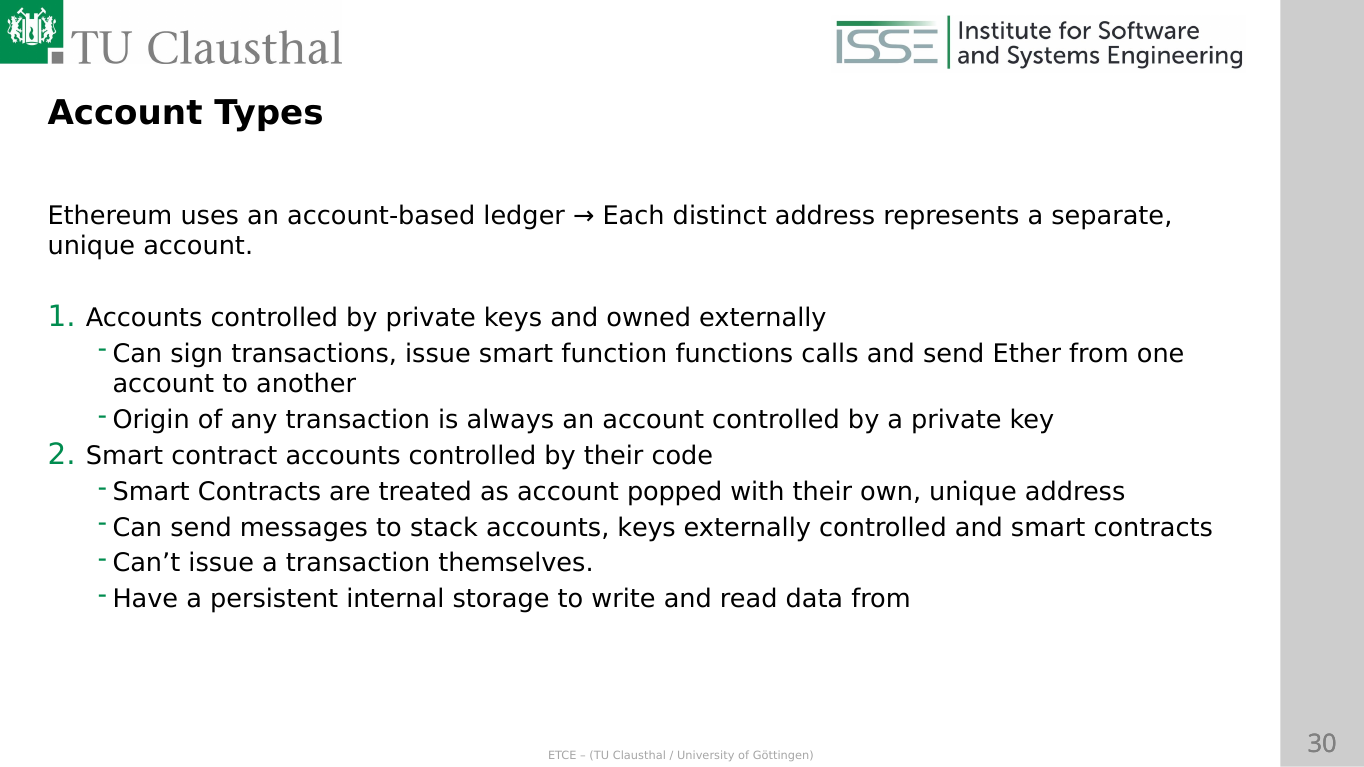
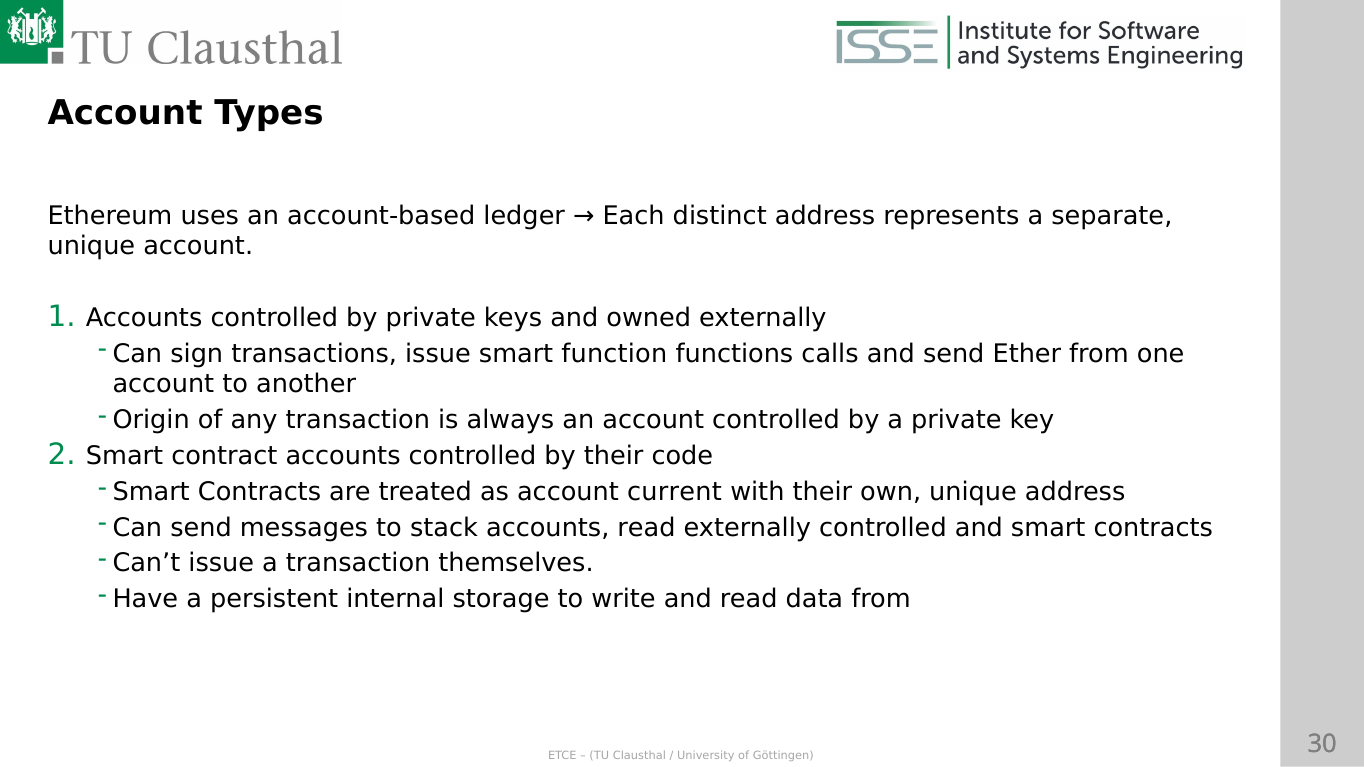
popped: popped -> current
accounts keys: keys -> read
